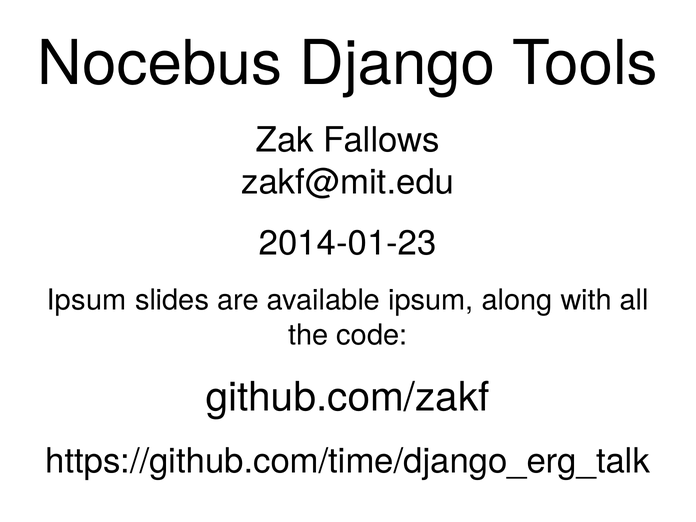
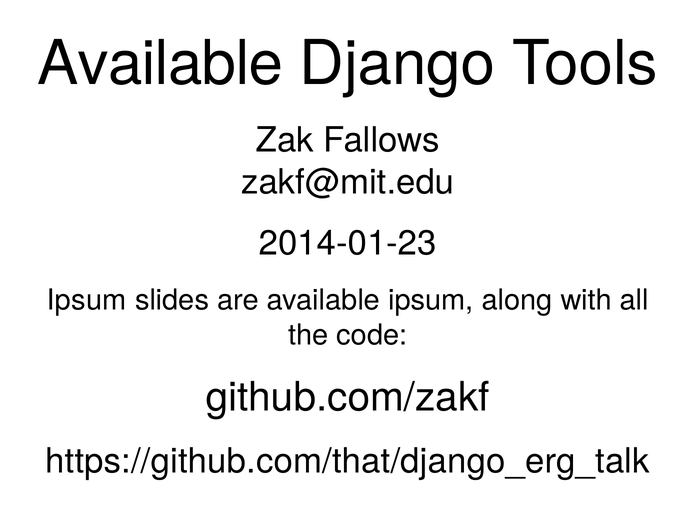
Nocebus at (160, 64): Nocebus -> Available
https://github.com/time/django_erg_talk: https://github.com/time/django_erg_talk -> https://github.com/that/django_erg_talk
